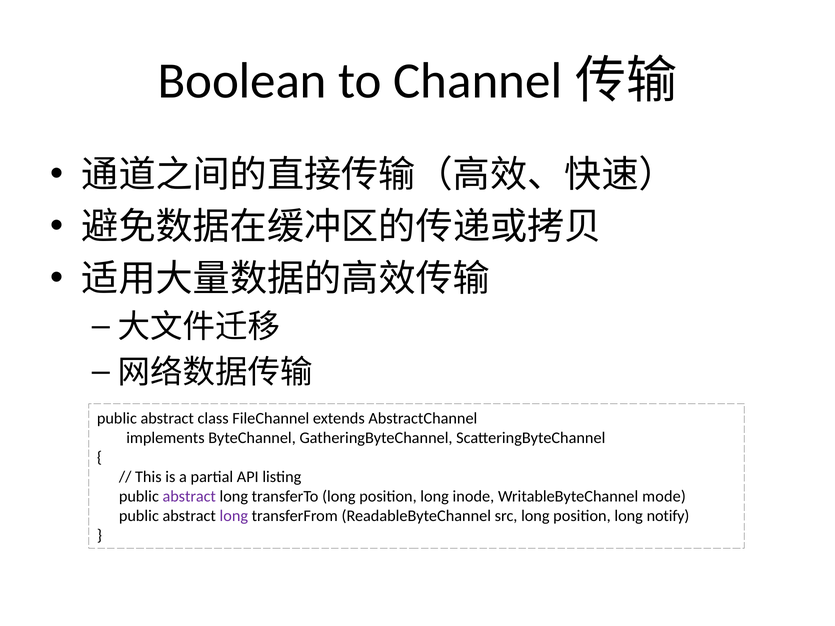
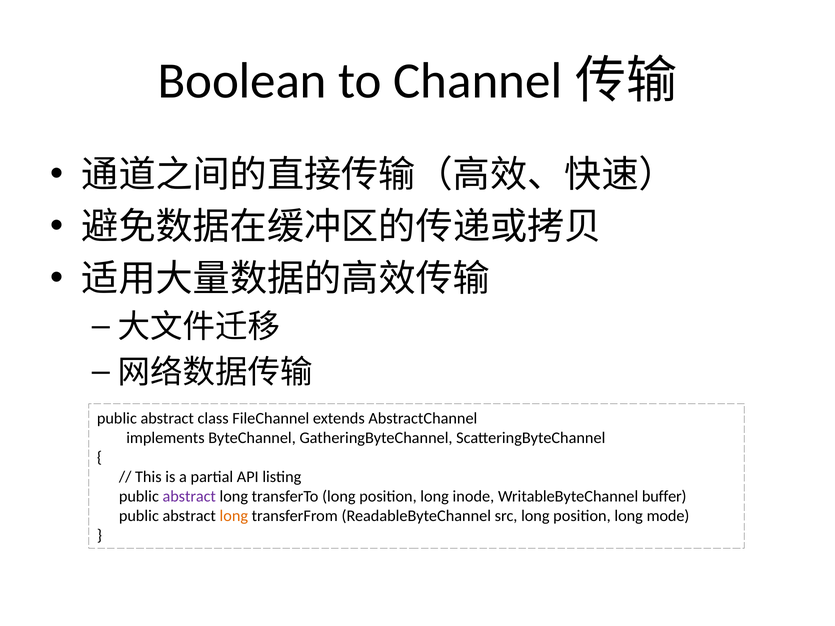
mode: mode -> buffer
long at (234, 516) colour: purple -> orange
notify: notify -> mode
